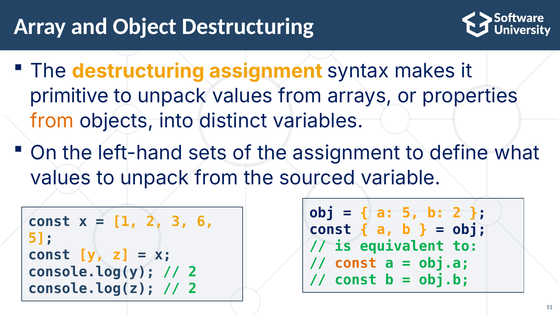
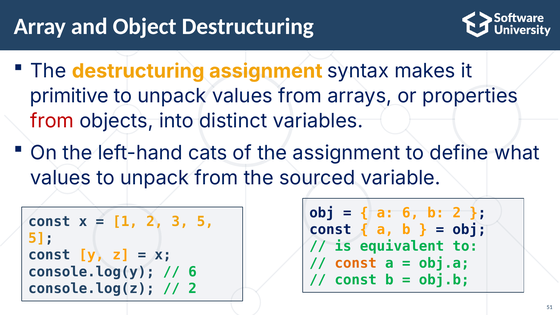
from at (52, 121) colour: orange -> red
sets: sets -> cats
a 5: 5 -> 6
3 6: 6 -> 5
2 at (193, 272): 2 -> 6
